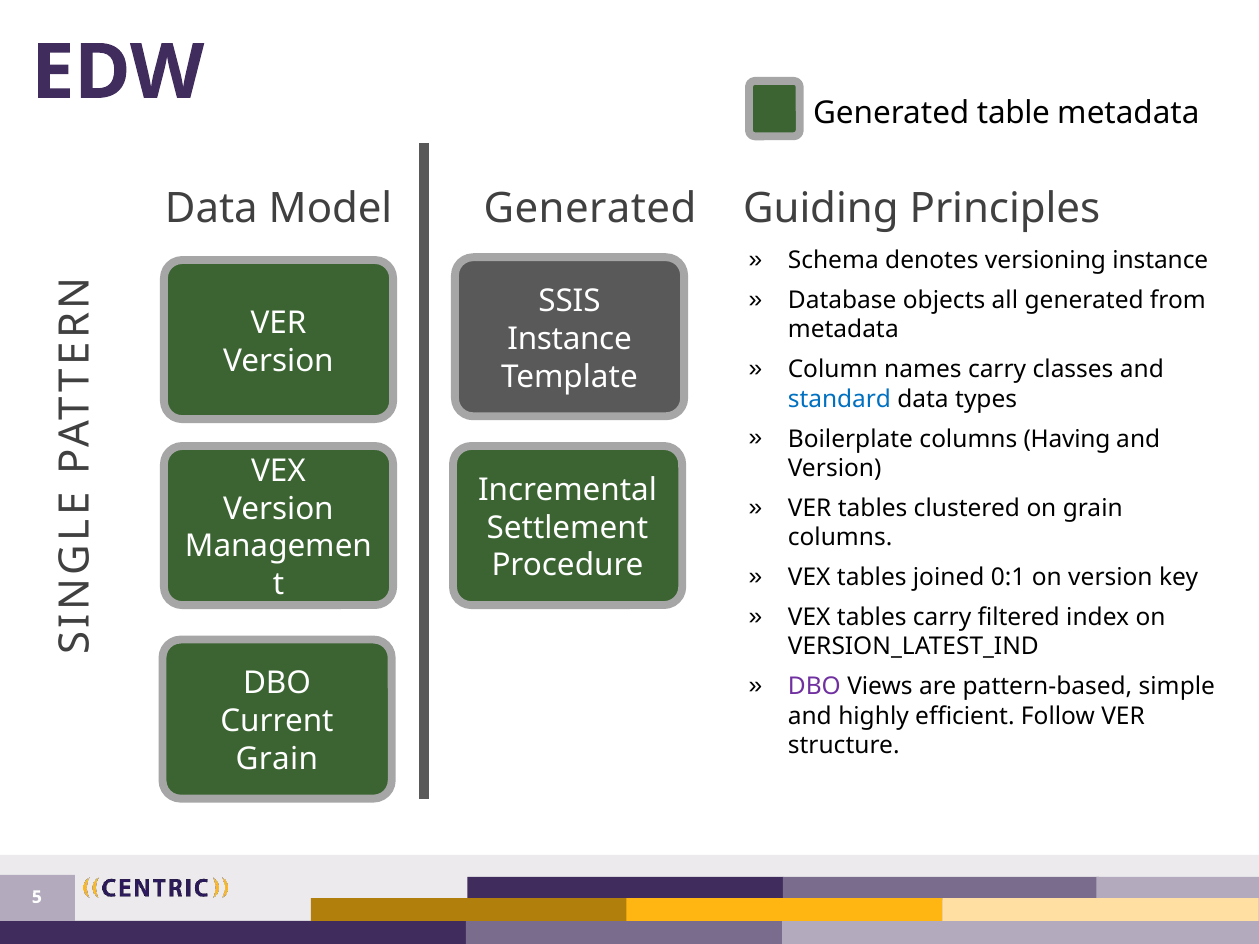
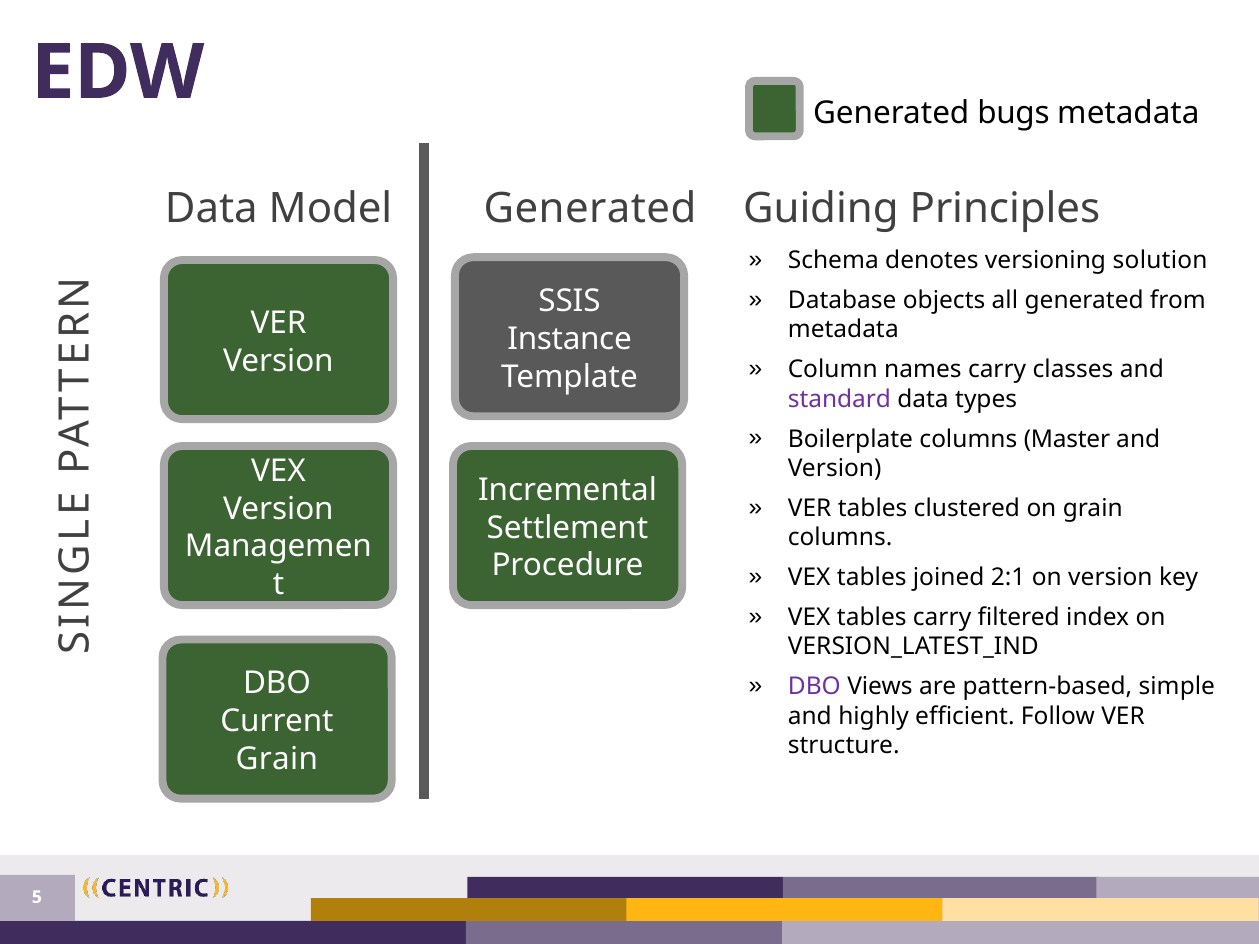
table: table -> bugs
versioning instance: instance -> solution
standard colour: blue -> purple
Having: Having -> Master
0:1: 0:1 -> 2:1
